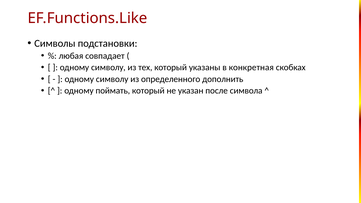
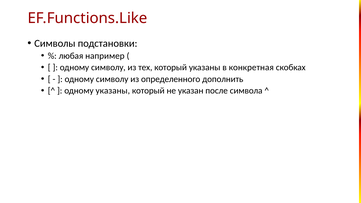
совпадает: совпадает -> например
одному поймать: поймать -> указаны
